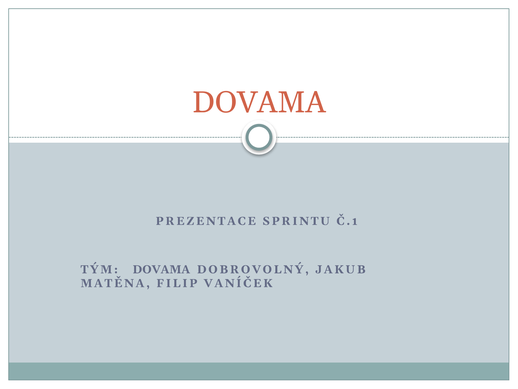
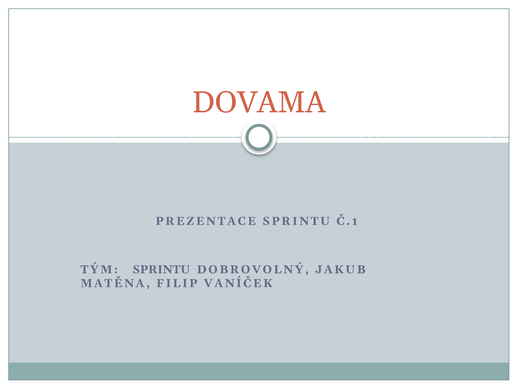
TÝM DOVAMA: DOVAMA -> SPRINTU
